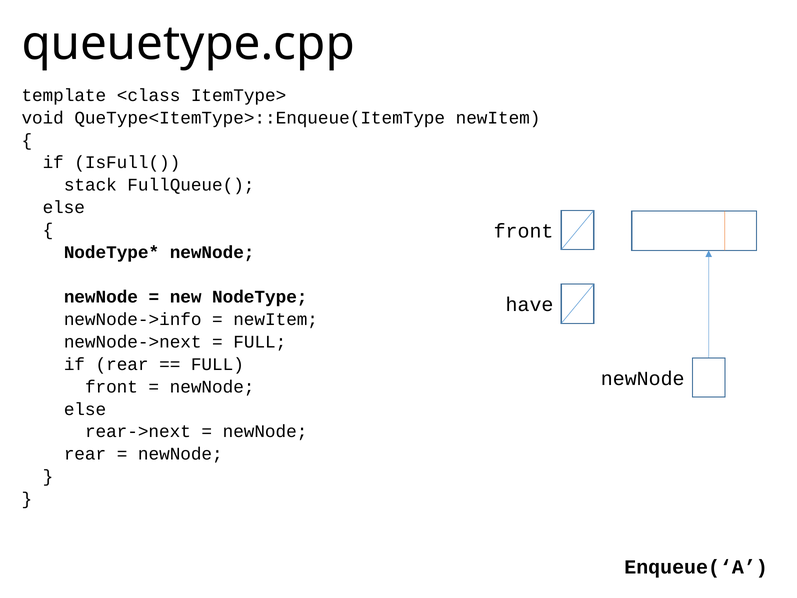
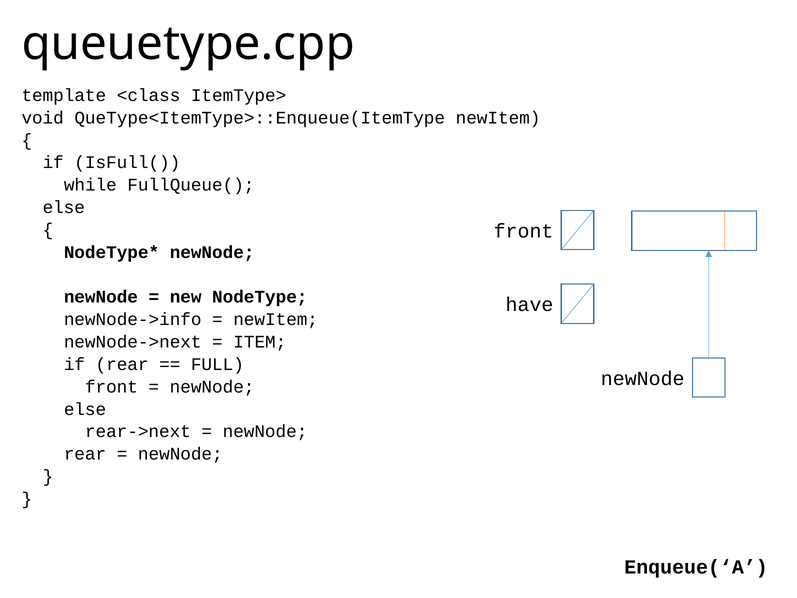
stack: stack -> while
FULL at (260, 342): FULL -> ITEM
